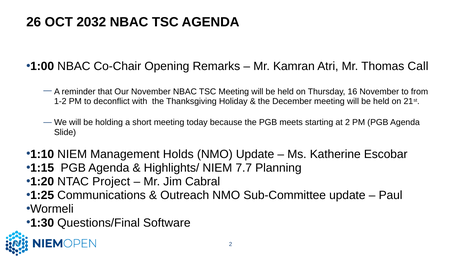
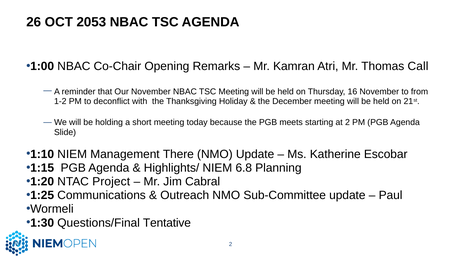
2032: 2032 -> 2053
Holds: Holds -> There
7.7: 7.7 -> 6.8
Software: Software -> Tentative
